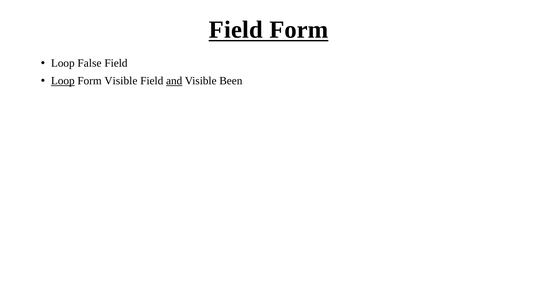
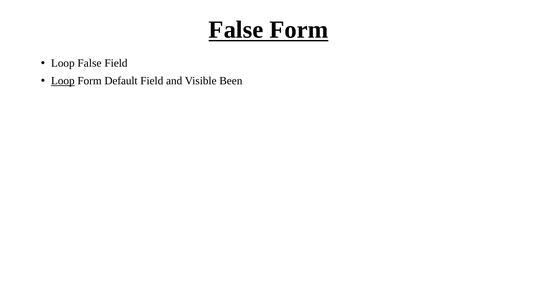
Field at (236, 30): Field -> False
Form Visible: Visible -> Default
and underline: present -> none
